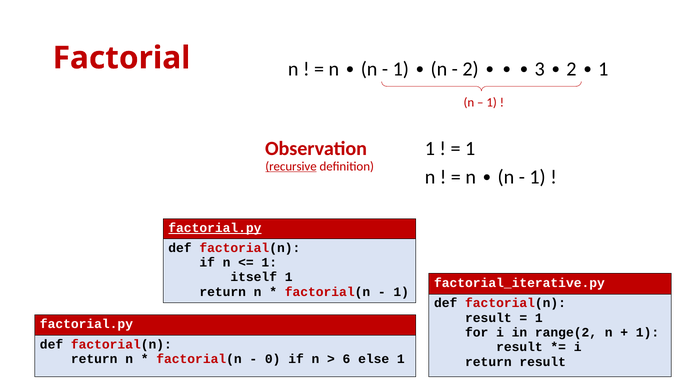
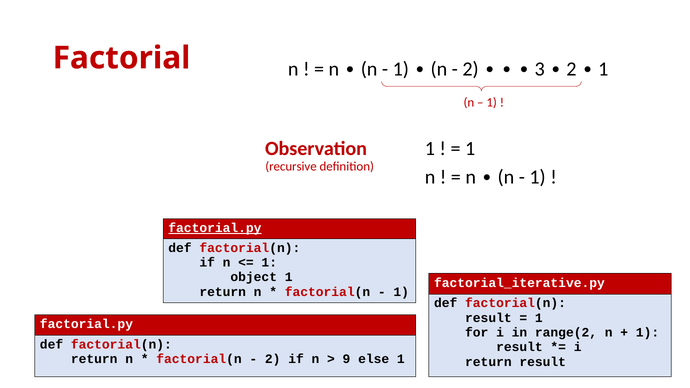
recursive underline: present -> none
itself: itself -> object
0 at (273, 359): 0 -> 2
6: 6 -> 9
